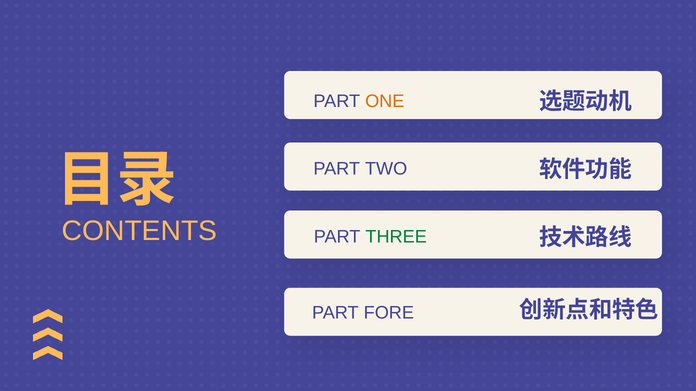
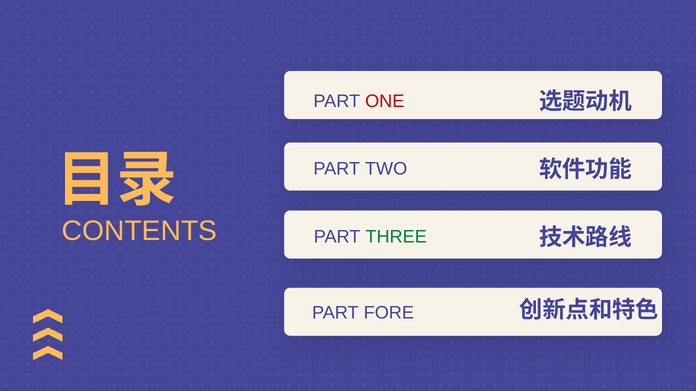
ONE colour: orange -> red
